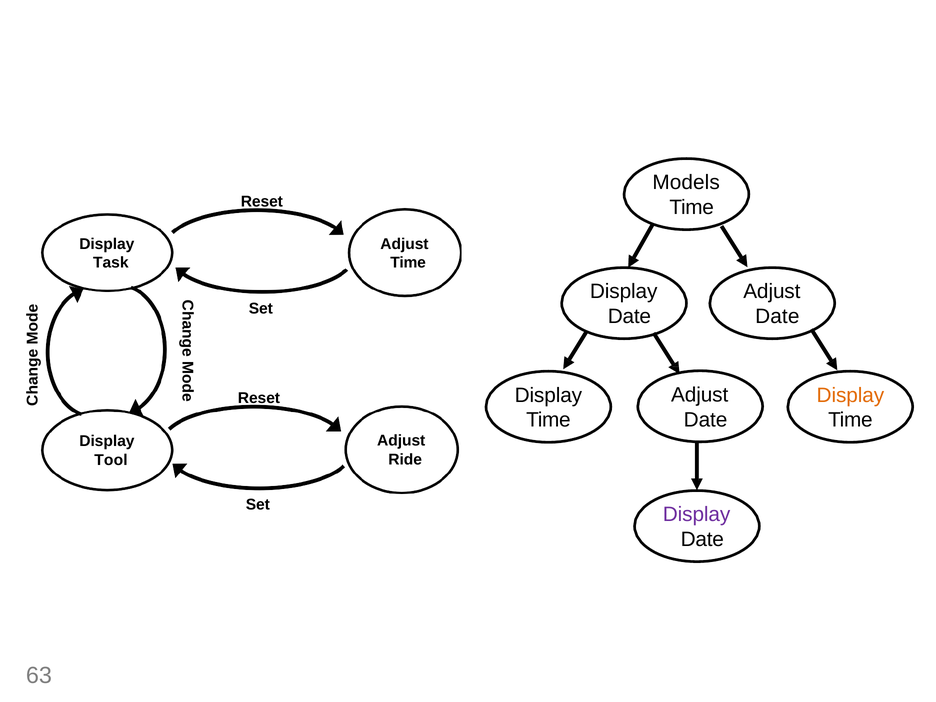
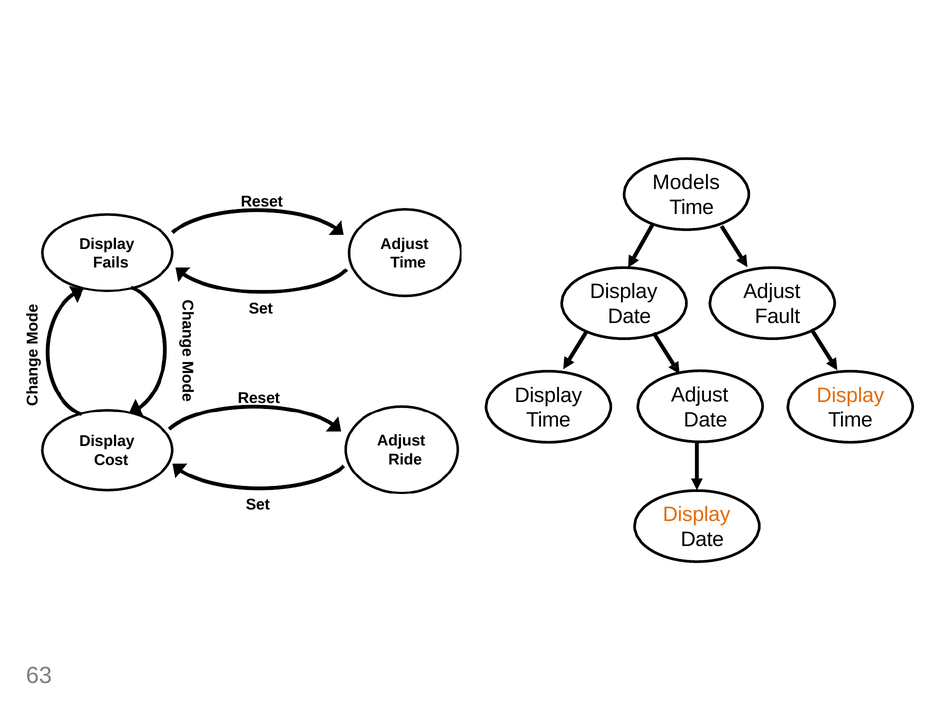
Task: Task -> Fails
Date at (777, 317): Date -> Fault
Tool: Tool -> Cost
Display at (697, 515) colour: purple -> orange
